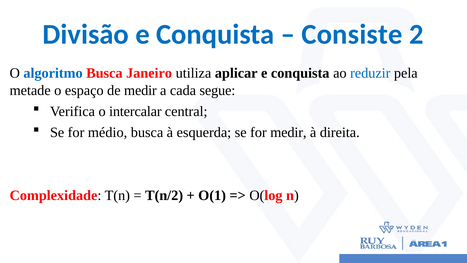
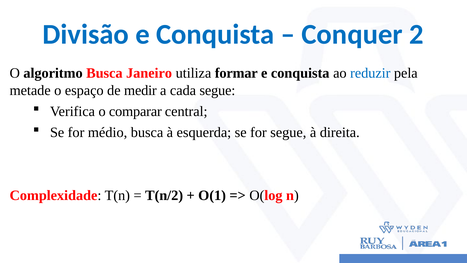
Consiste: Consiste -> Conquer
algoritmo colour: blue -> black
aplicar: aplicar -> formar
intercalar: intercalar -> comparar
for medir: medir -> segue
